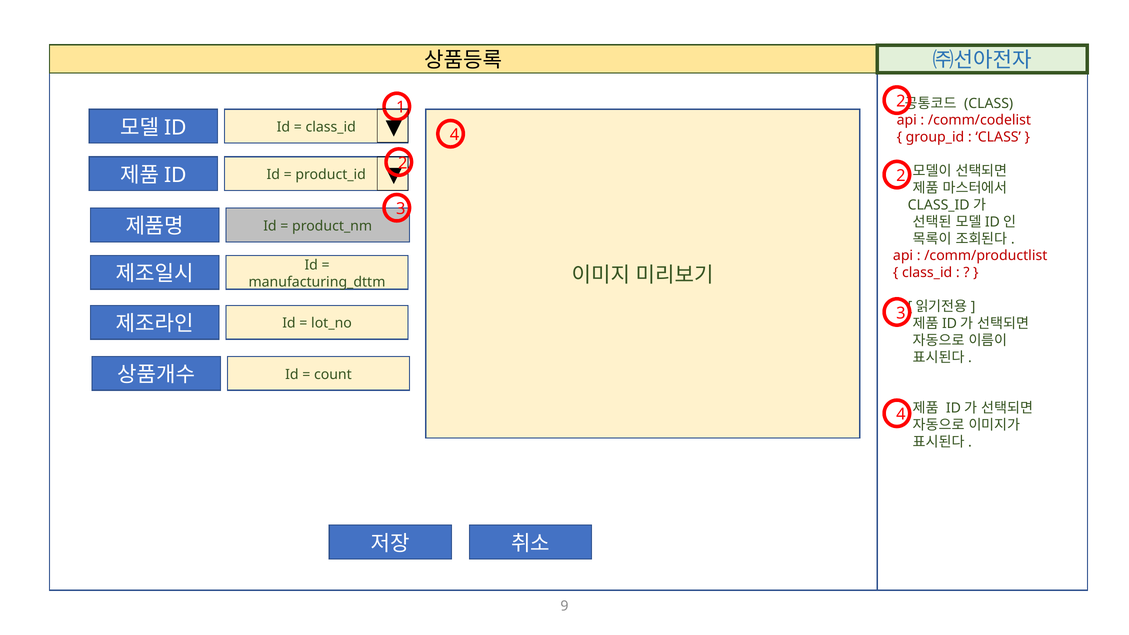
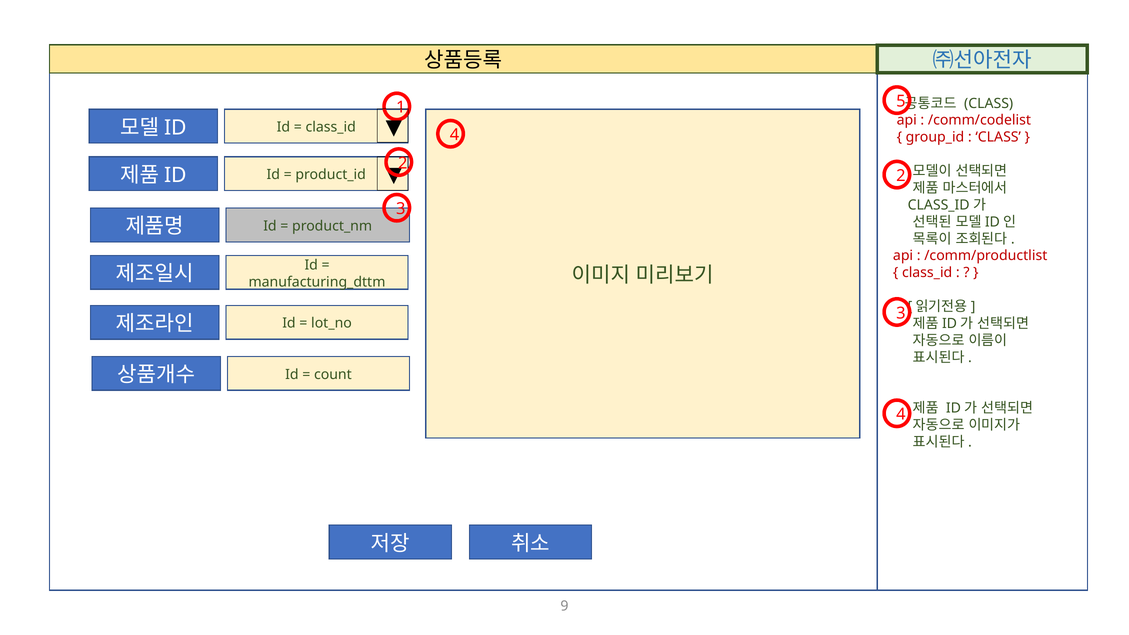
1 2: 2 -> 5
